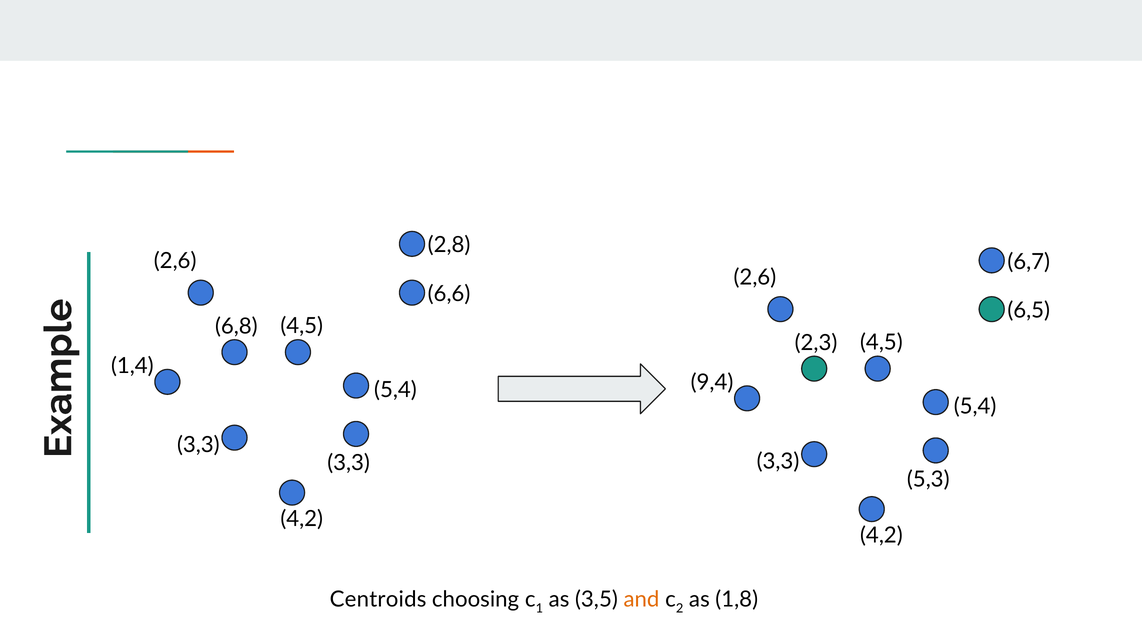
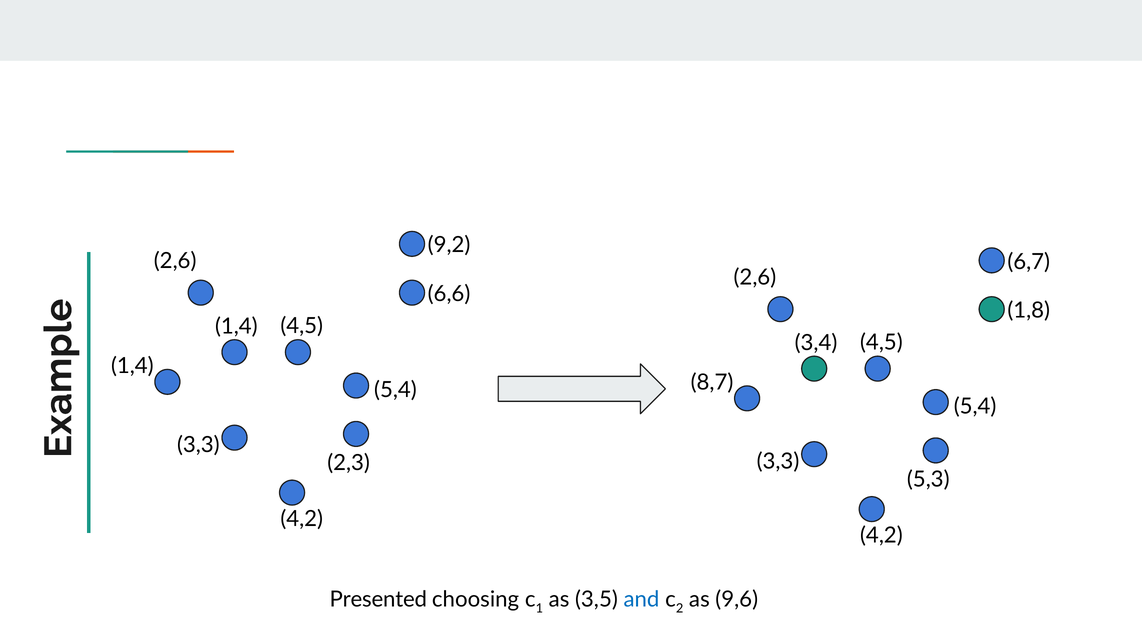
2,8: 2,8 -> 9,2
6,5: 6,5 -> 1,8
6,8 at (236, 327): 6,8 -> 1,4
2,3: 2,3 -> 3,4
9,4: 9,4 -> 8,7
3,3 at (349, 463): 3,3 -> 2,3
Centroids: Centroids -> Presented
and colour: orange -> blue
1,8: 1,8 -> 9,6
